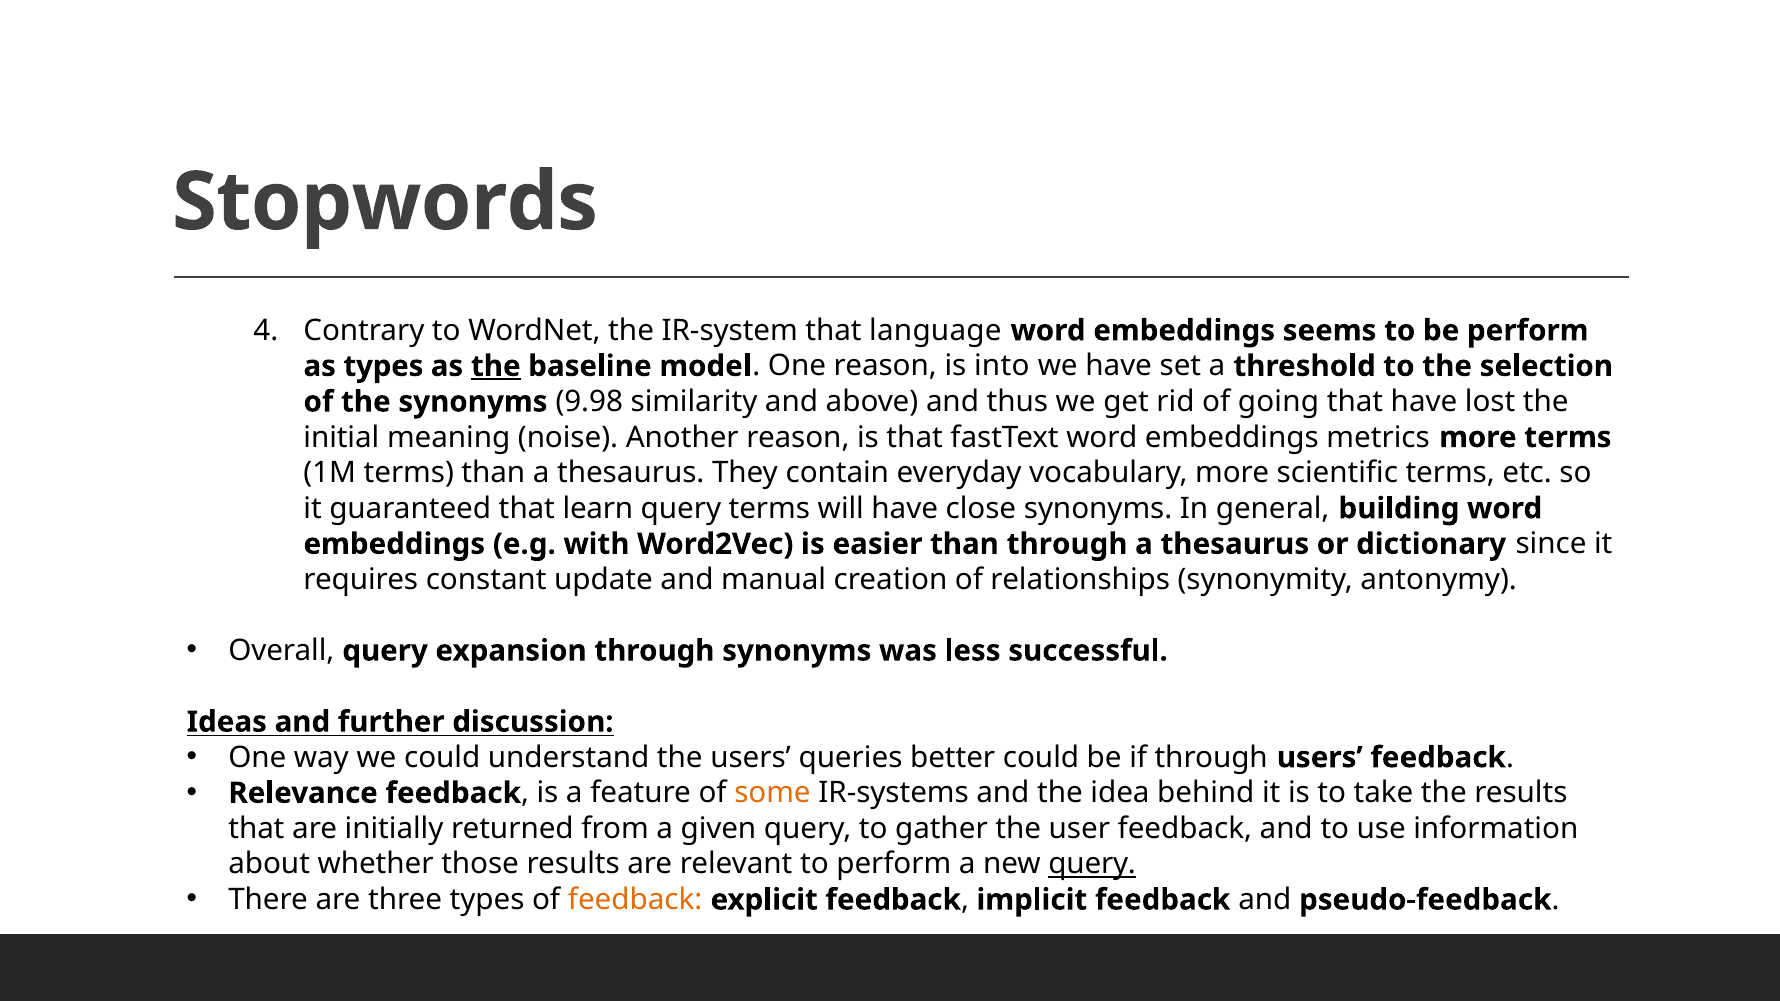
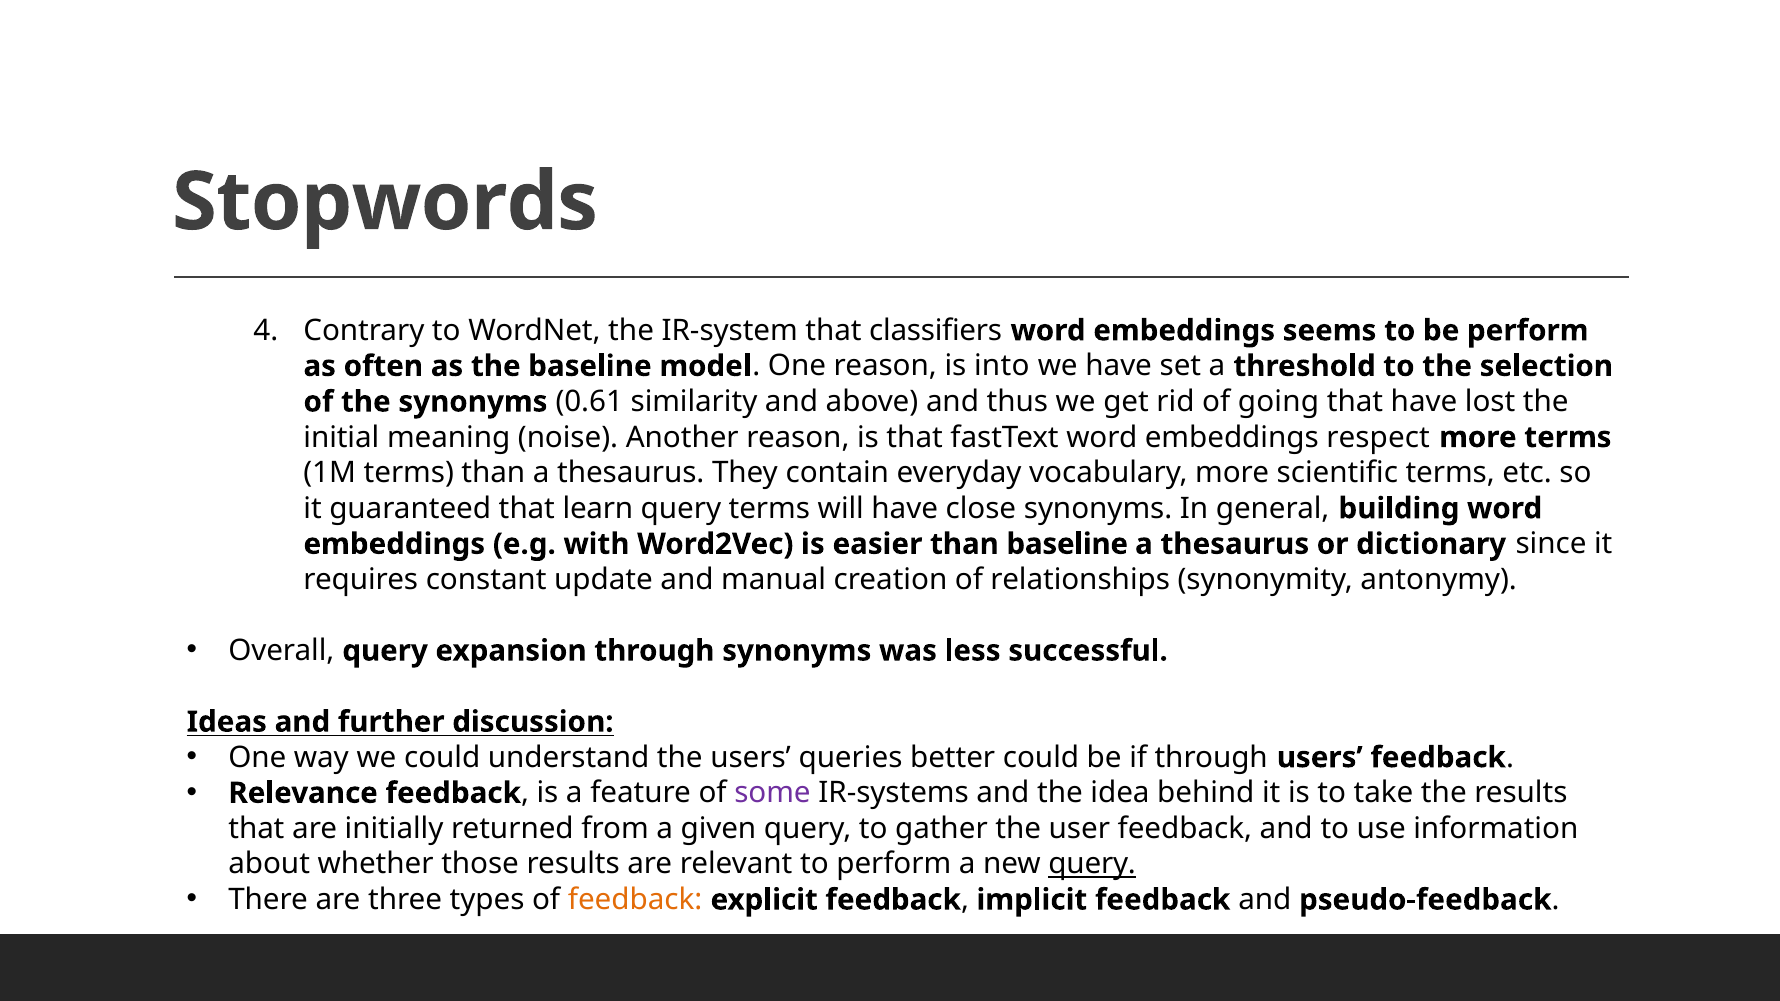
language: language -> classifiers
as types: types -> often
the at (496, 366) underline: present -> none
9.98: 9.98 -> 0.61
metrics: metrics -> respect
than through: through -> baseline
some colour: orange -> purple
